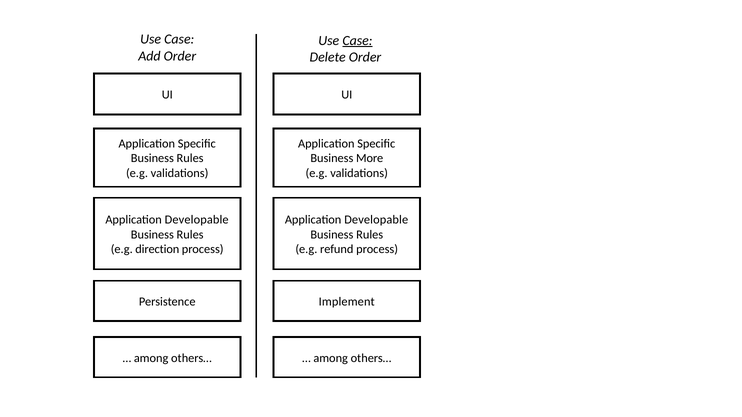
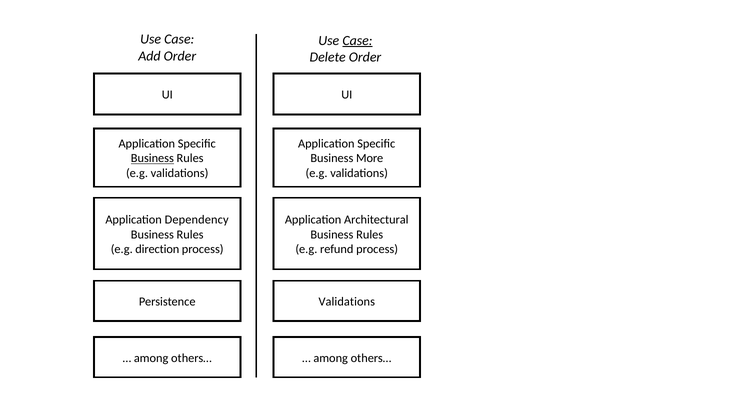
Business at (152, 159) underline: none -> present
Developable at (197, 220): Developable -> Dependency
Developable at (376, 220): Developable -> Architectural
Implement at (347, 302): Implement -> Validations
